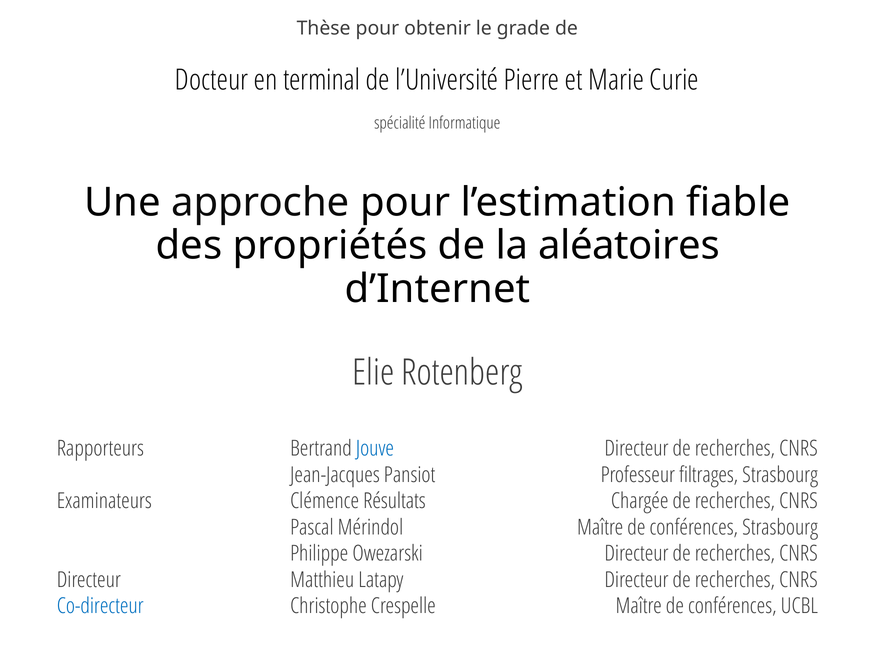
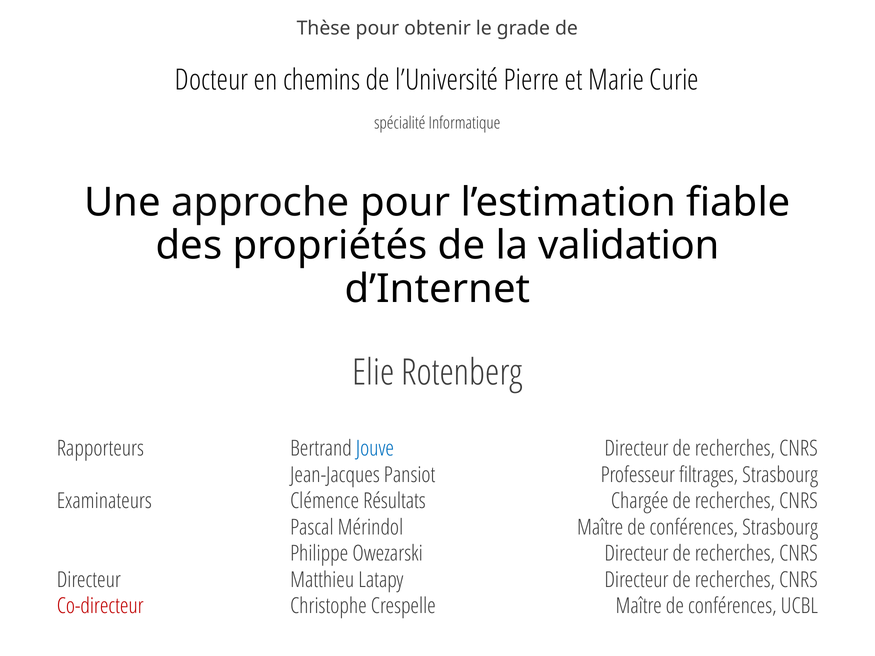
terminal: terminal -> chemins
aléatoires: aléatoires -> validation
Co-directeur colour: blue -> red
